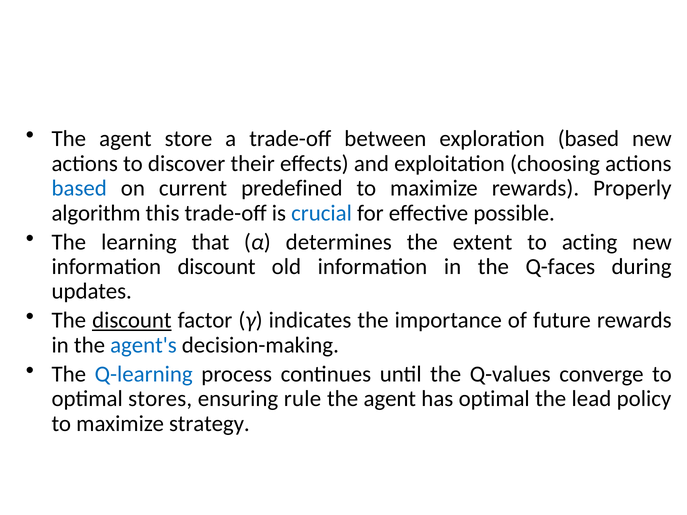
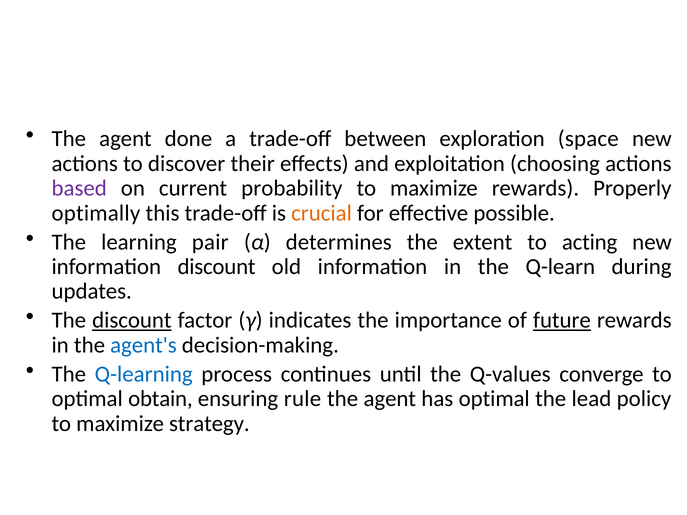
store: store -> done
exploration based: based -> space
based at (79, 188) colour: blue -> purple
predefined: predefined -> probability
algorithm: algorithm -> optimally
crucial colour: blue -> orange
that: that -> pair
Q-faces: Q-faces -> Q-learn
future underline: none -> present
stores: stores -> obtain
